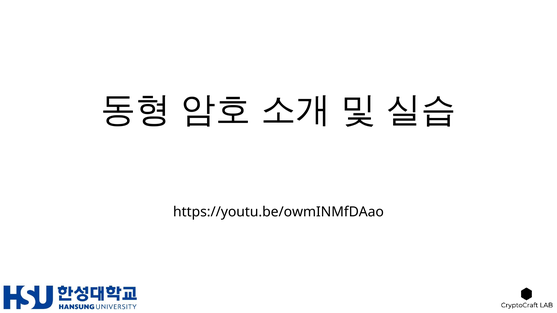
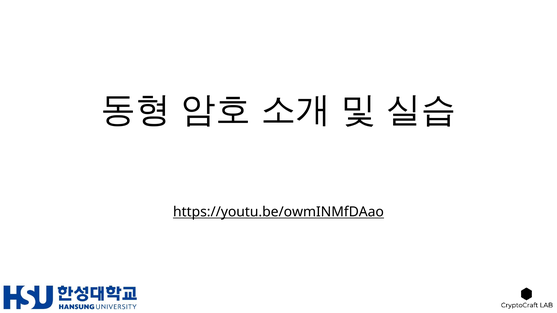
https://youtu.be/owmINMfDAao underline: none -> present
